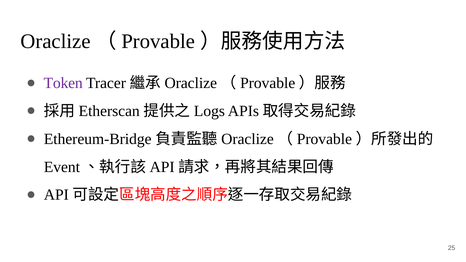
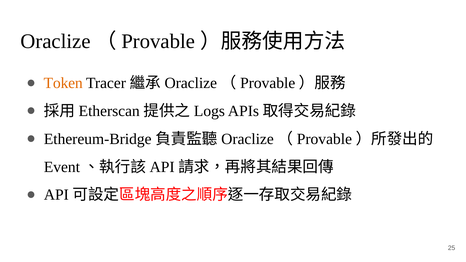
Token colour: purple -> orange
